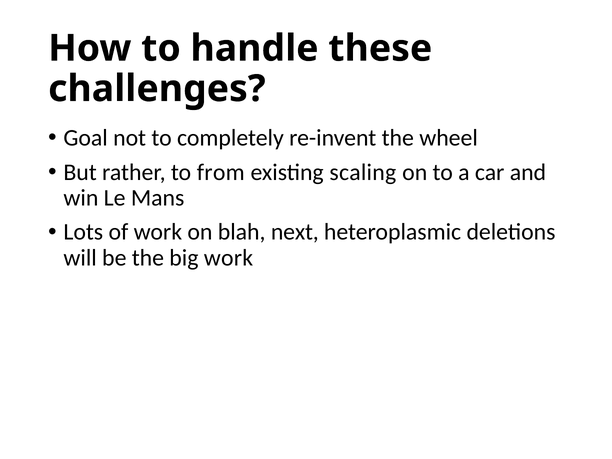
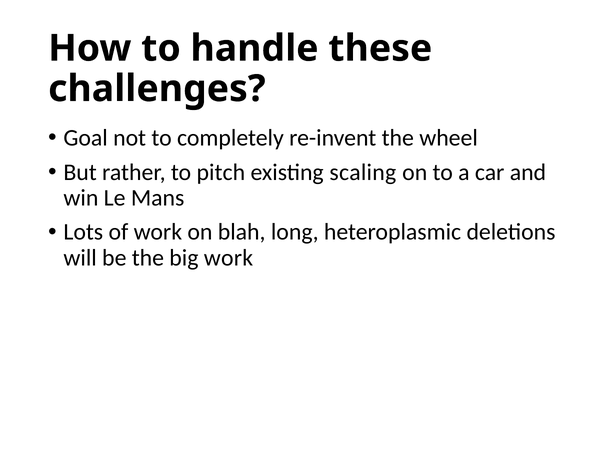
from: from -> pitch
next: next -> long
